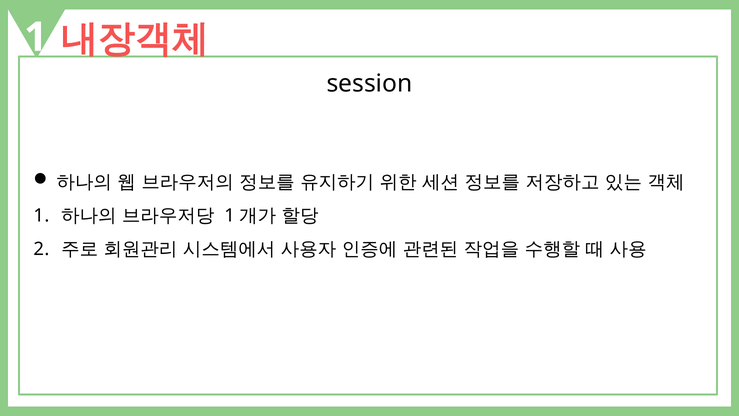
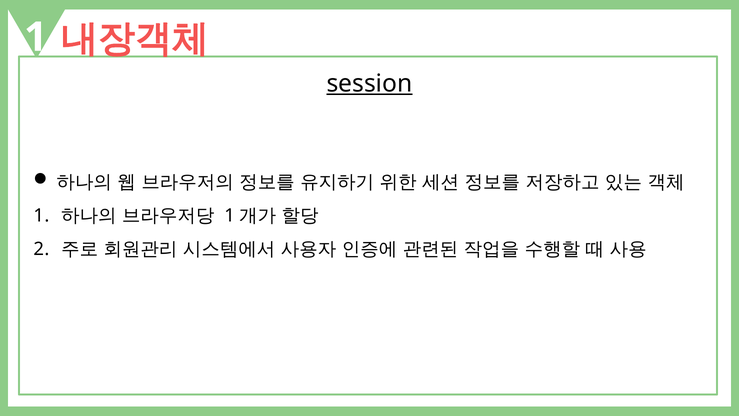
session underline: none -> present
